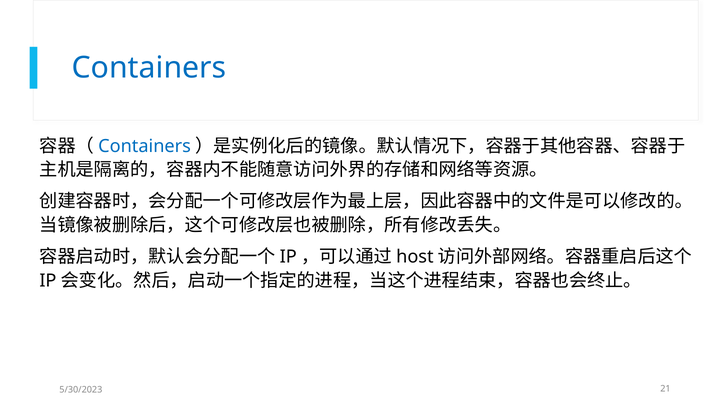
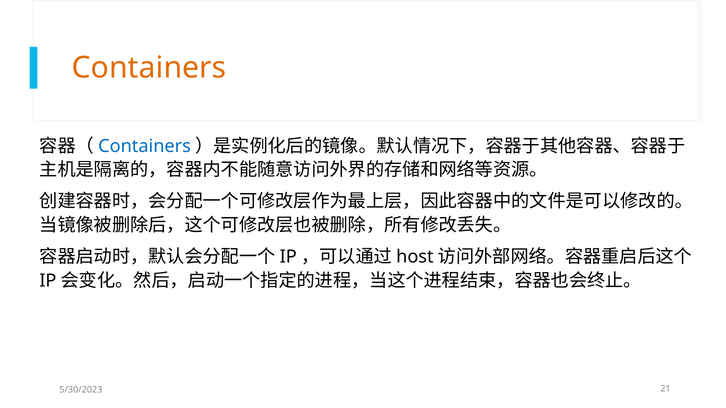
Containers at (149, 68) colour: blue -> orange
